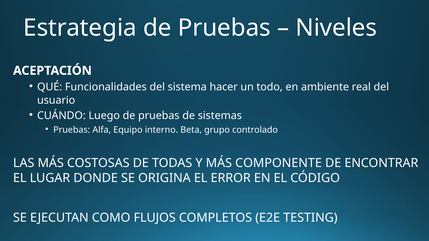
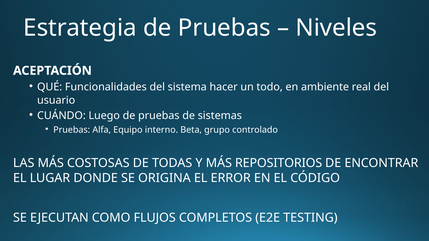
COMPONENTE: COMPONENTE -> REPOSITORIOS
